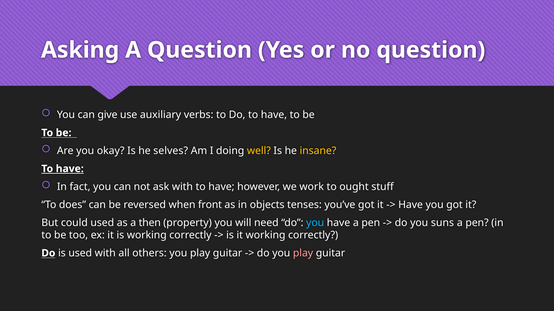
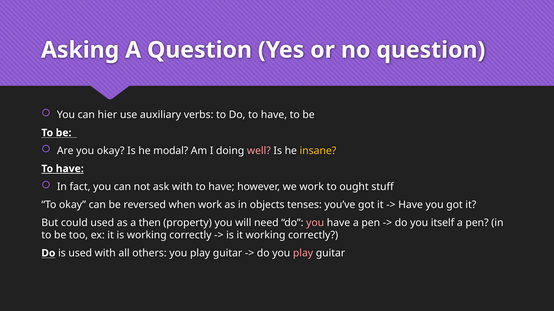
give: give -> hier
selves: selves -> modal
well colour: yellow -> pink
To does: does -> okay
when front: front -> work
you at (315, 223) colour: light blue -> pink
suns: suns -> itself
